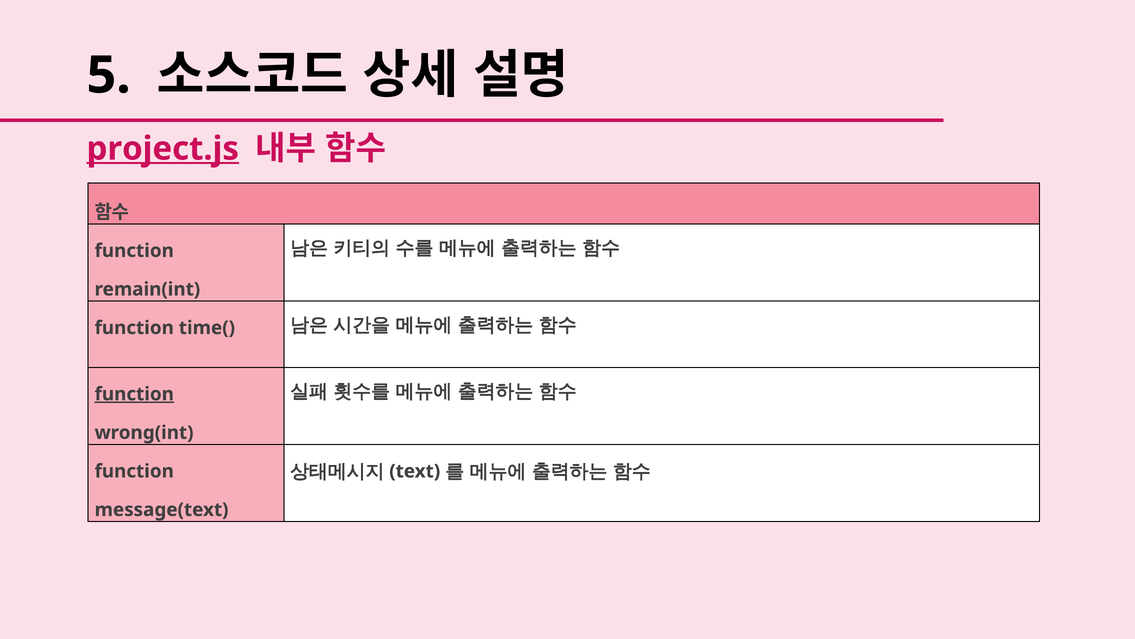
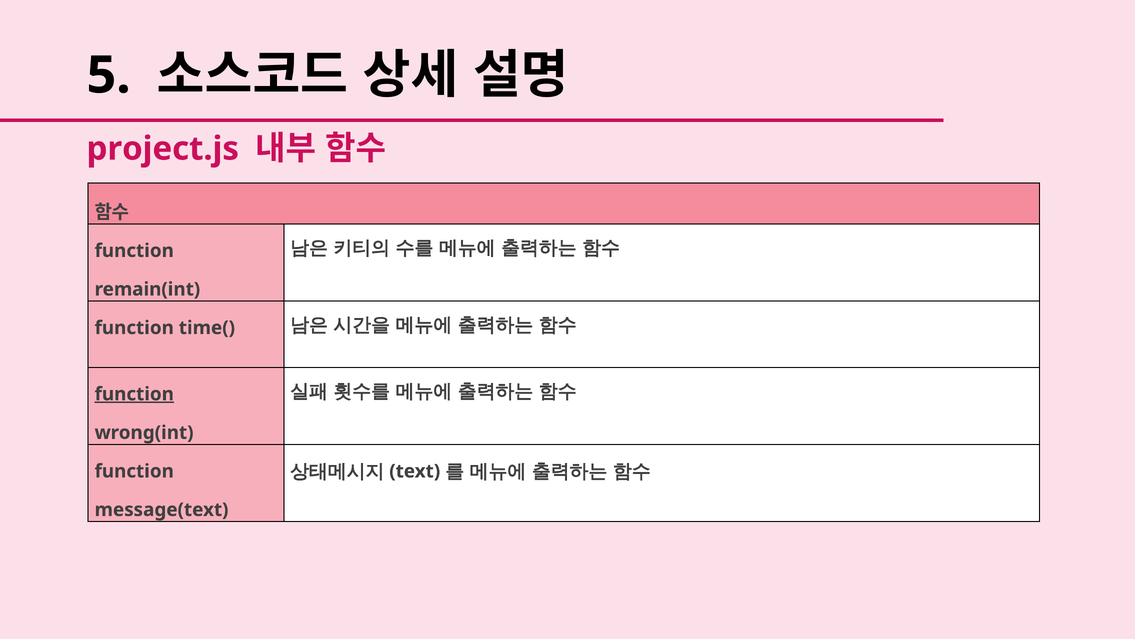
project.js underline: present -> none
